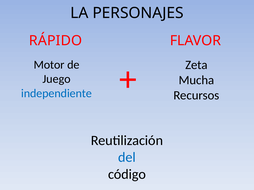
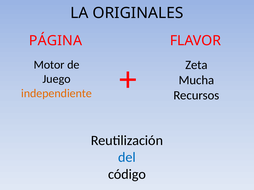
PERSONAJES: PERSONAJES -> ORIGINALES
RÁPIDO: RÁPIDO -> PÁGINA
independiente colour: blue -> orange
